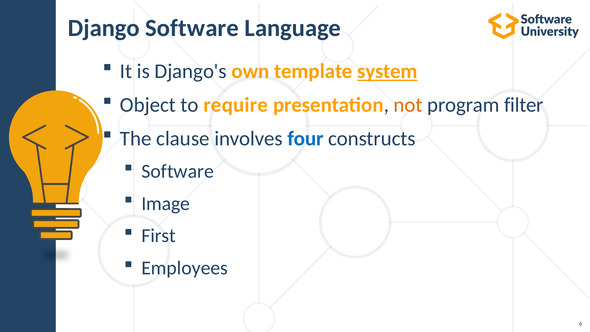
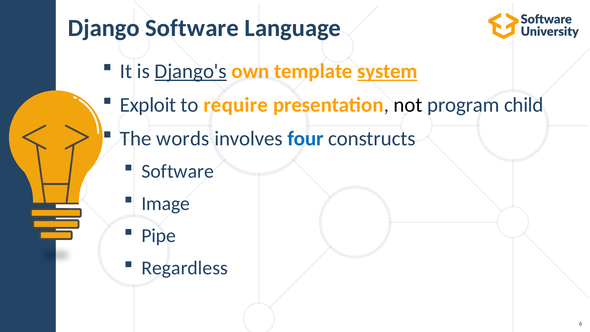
Django's underline: none -> present
Object: Object -> Exploit
not colour: orange -> black
filter: filter -> child
clause: clause -> words
First: First -> Pipe
Employees: Employees -> Regardless
